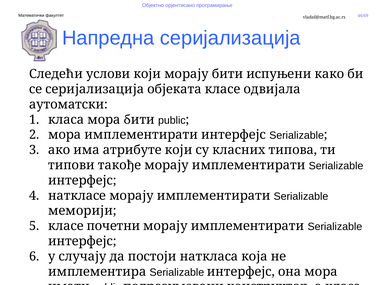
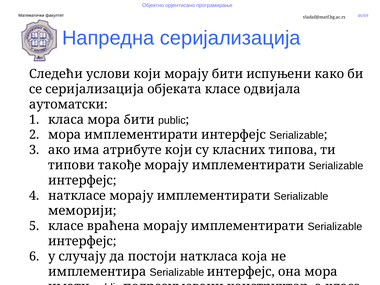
почетни: почетни -> враћена
